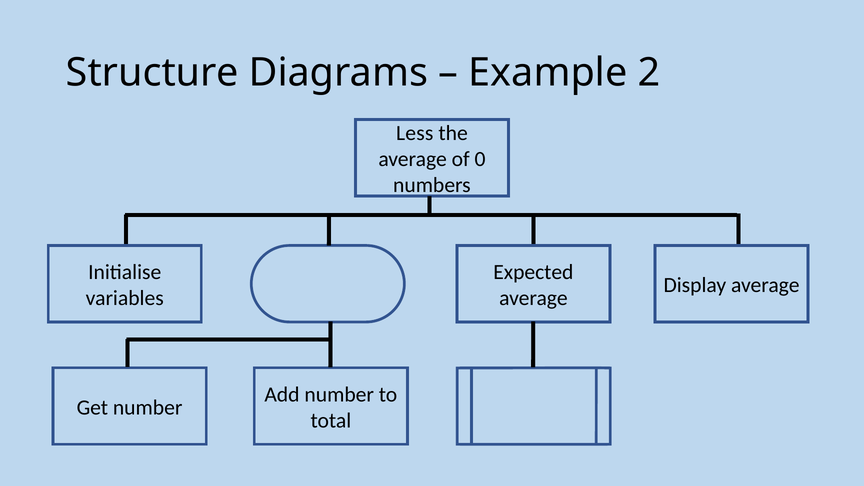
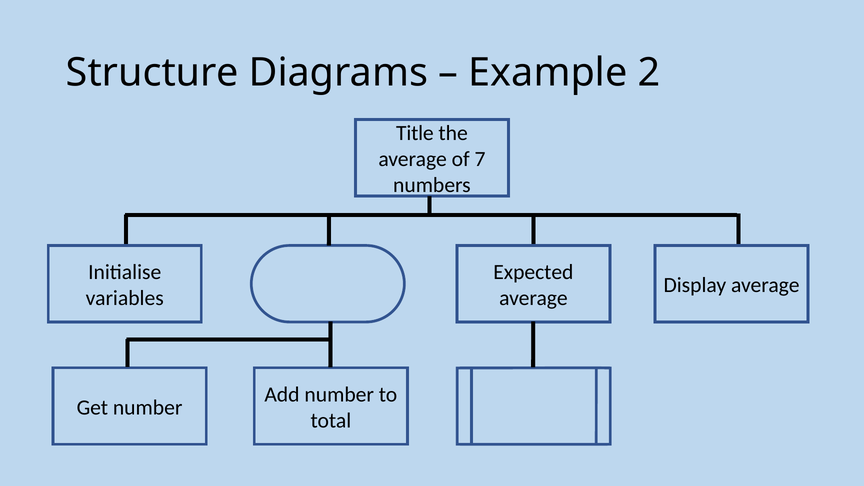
Less: Less -> Title
0: 0 -> 7
